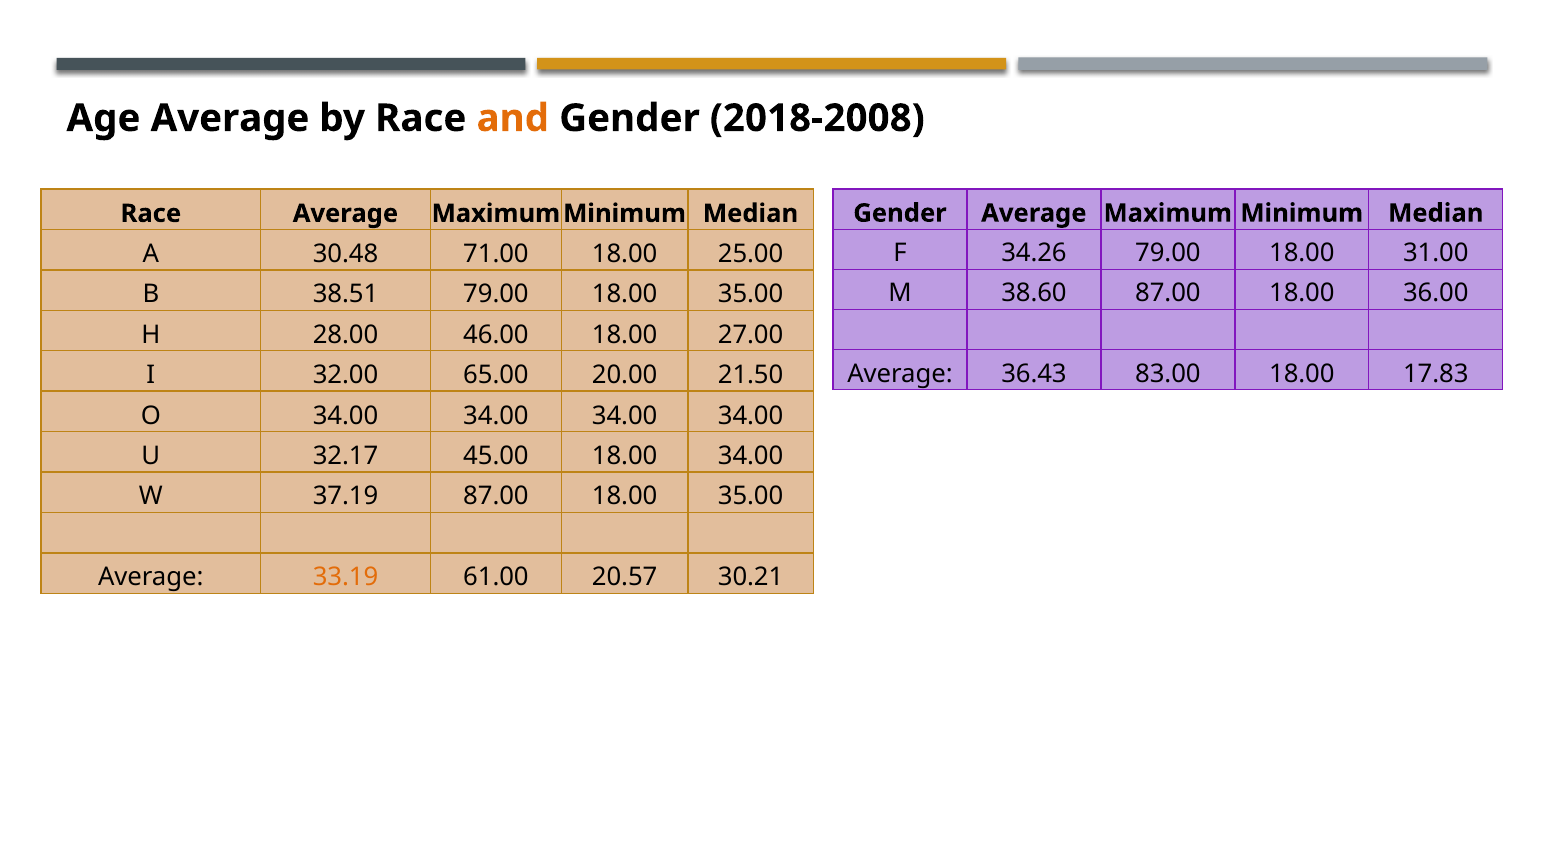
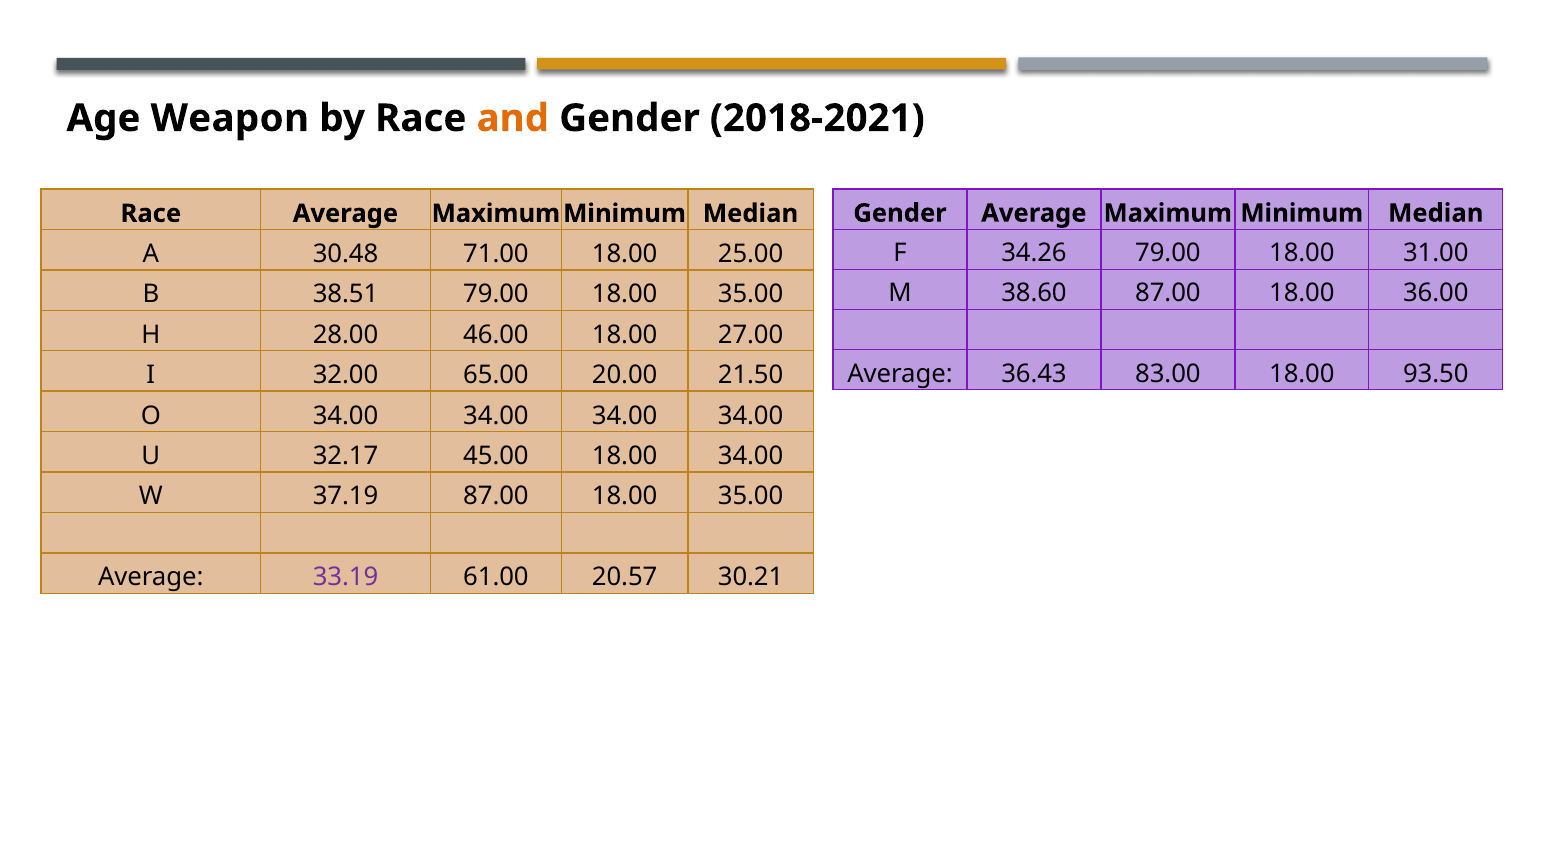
Age Average: Average -> Weapon
2018-2008: 2018-2008 -> 2018-2021
17.83: 17.83 -> 93.50
33.19 colour: orange -> purple
